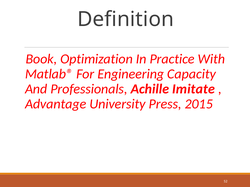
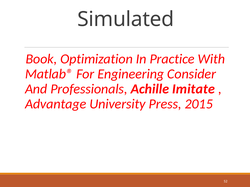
Definition: Definition -> Simulated
Capacity: Capacity -> Consider
